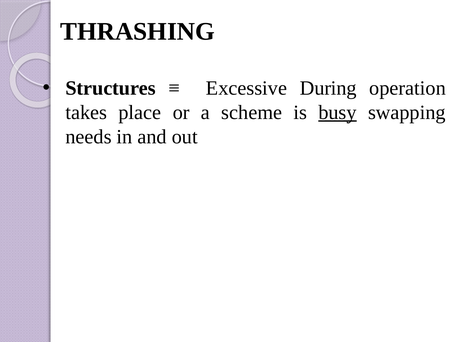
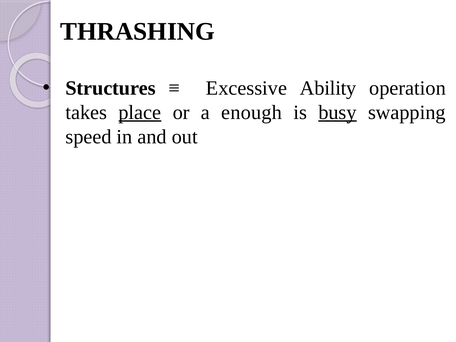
During: During -> Ability
place underline: none -> present
scheme: scheme -> enough
needs: needs -> speed
